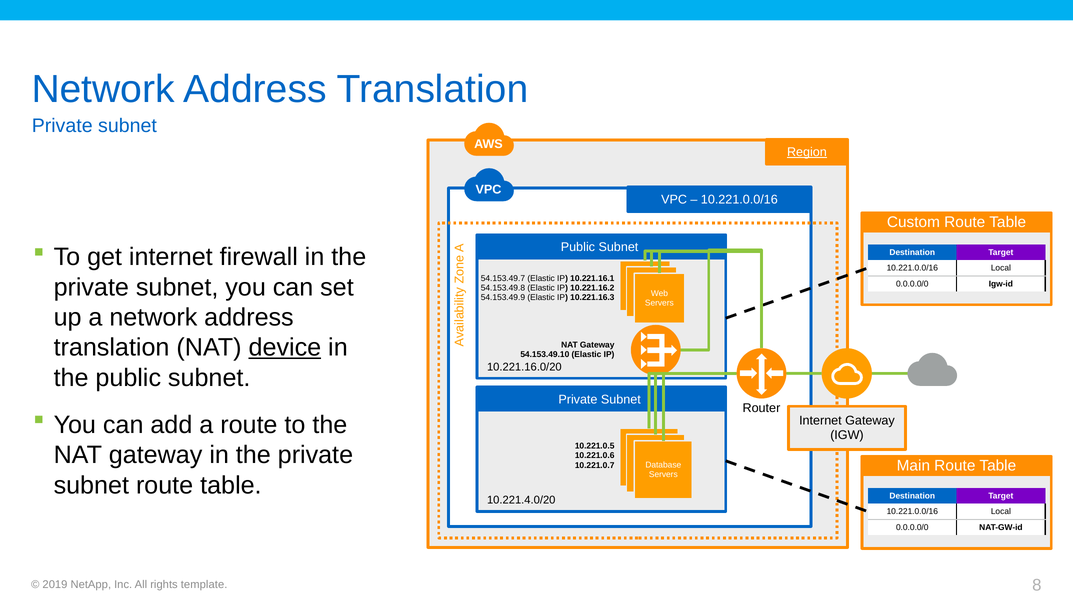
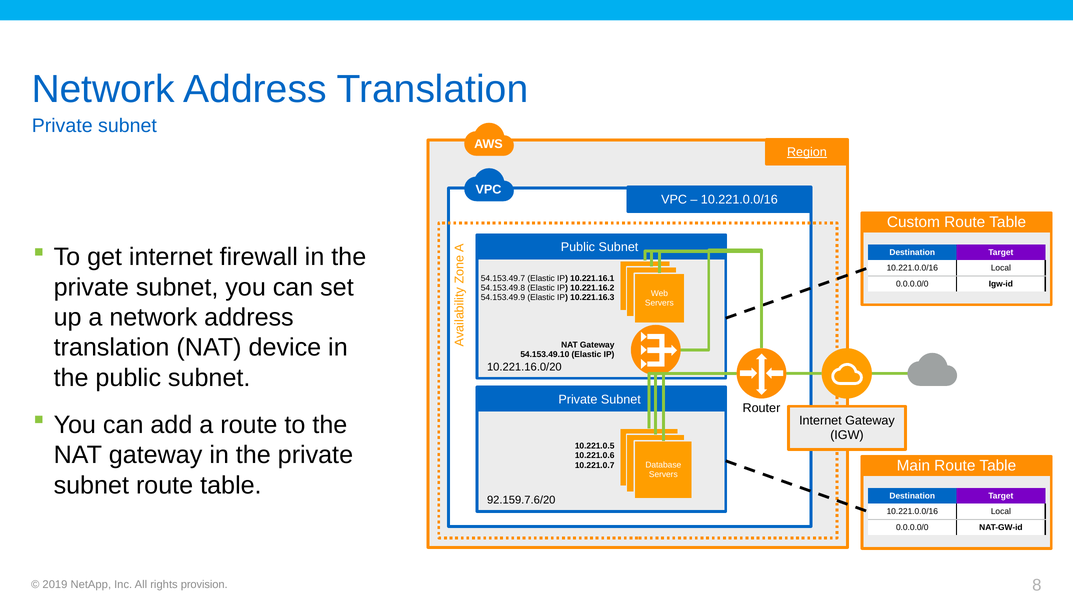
device underline: present -> none
10.221.4.0/20: 10.221.4.0/20 -> 92.159.7.6/20
template: template -> provision
